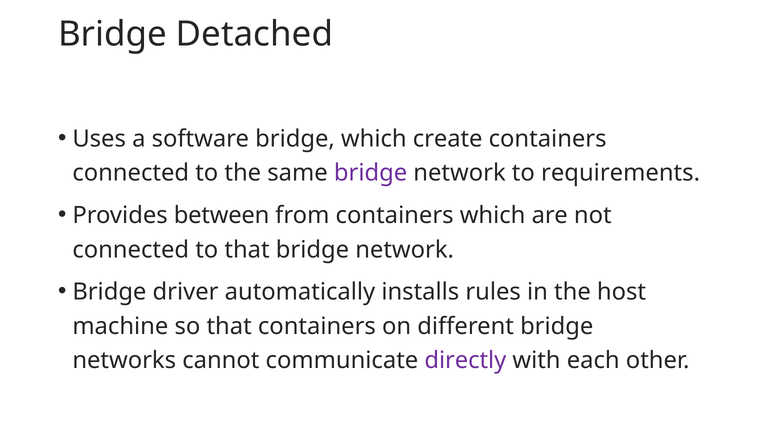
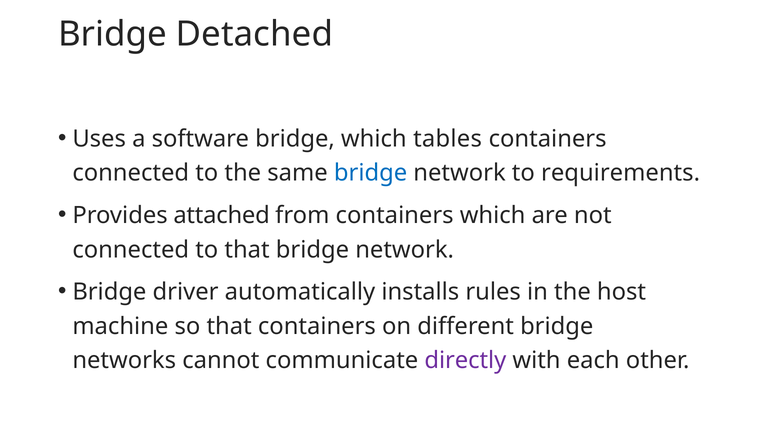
create: create -> tables
bridge at (371, 173) colour: purple -> blue
between: between -> attached
